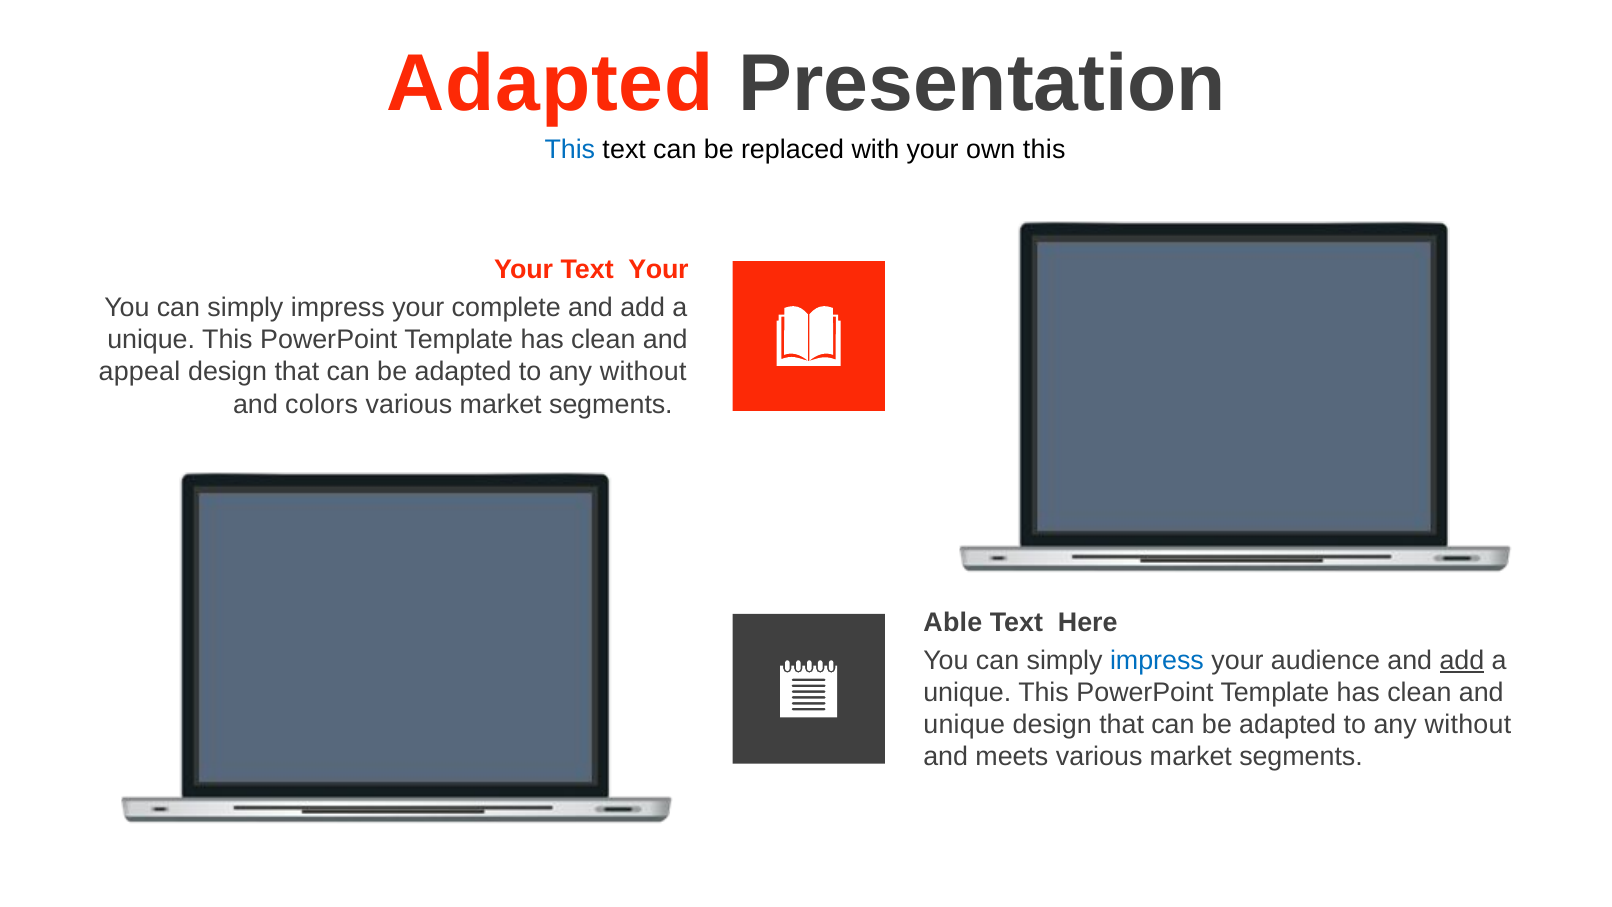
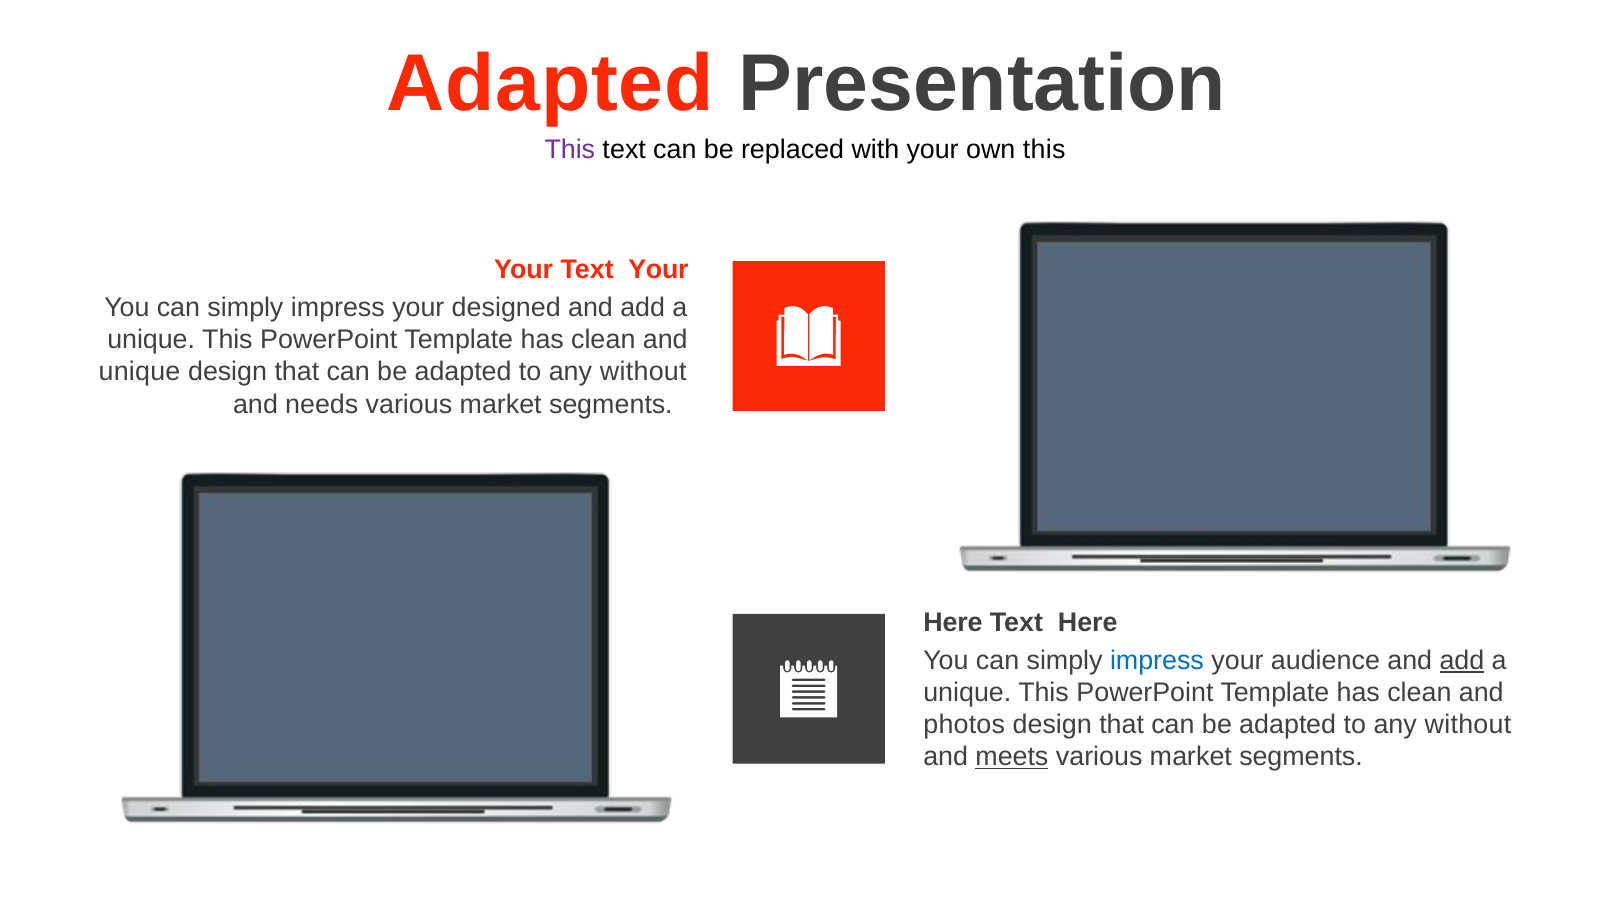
This at (570, 149) colour: blue -> purple
complete: complete -> designed
appeal at (140, 372): appeal -> unique
colors: colors -> needs
Able at (953, 623): Able -> Here
unique at (964, 724): unique -> photos
meets underline: none -> present
